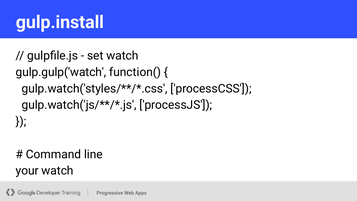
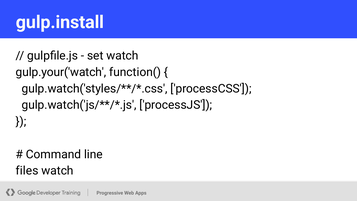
gulp.gulp('watch: gulp.gulp('watch -> gulp.your('watch
your: your -> files
